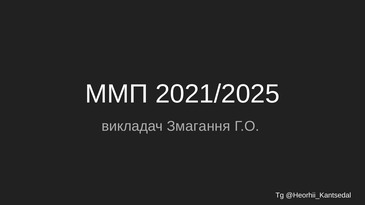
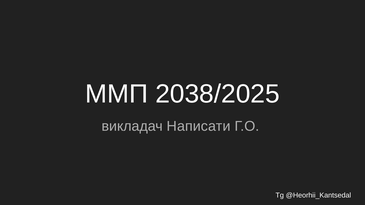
2021/2025: 2021/2025 -> 2038/2025
Змагання: Змагання -> Написати
